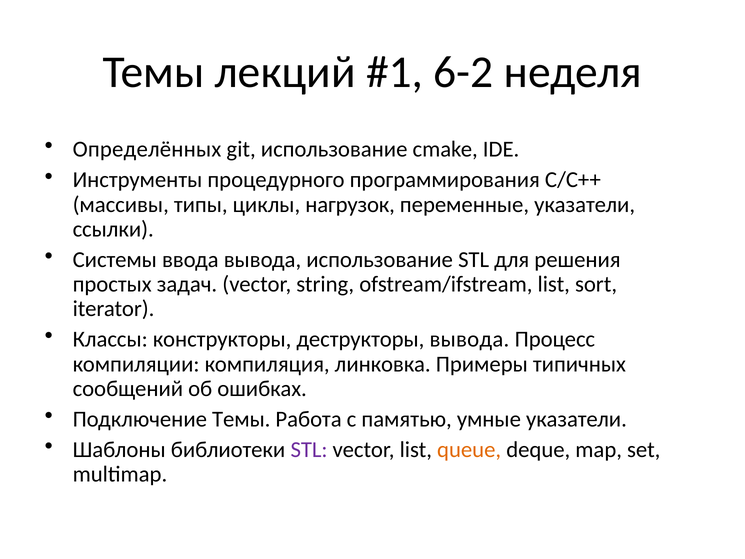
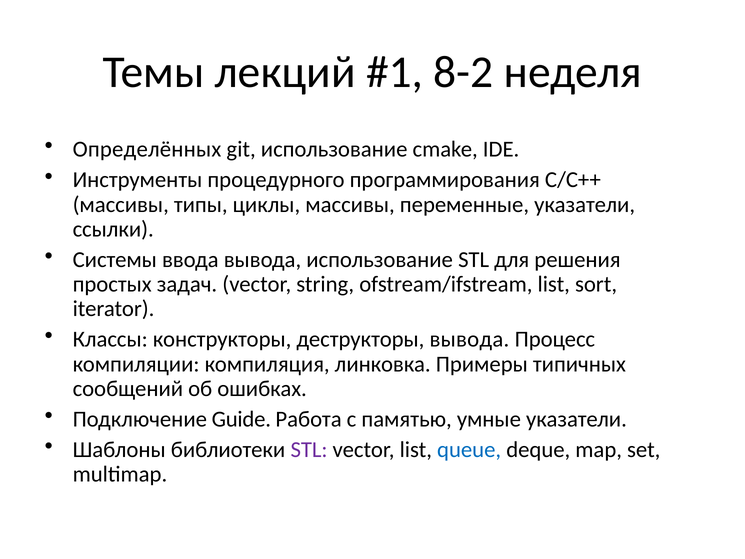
6-2: 6-2 -> 8-2
циклы нагрузок: нагрузок -> массивы
Подключение Темы: Темы -> Guide
queue colour: orange -> blue
